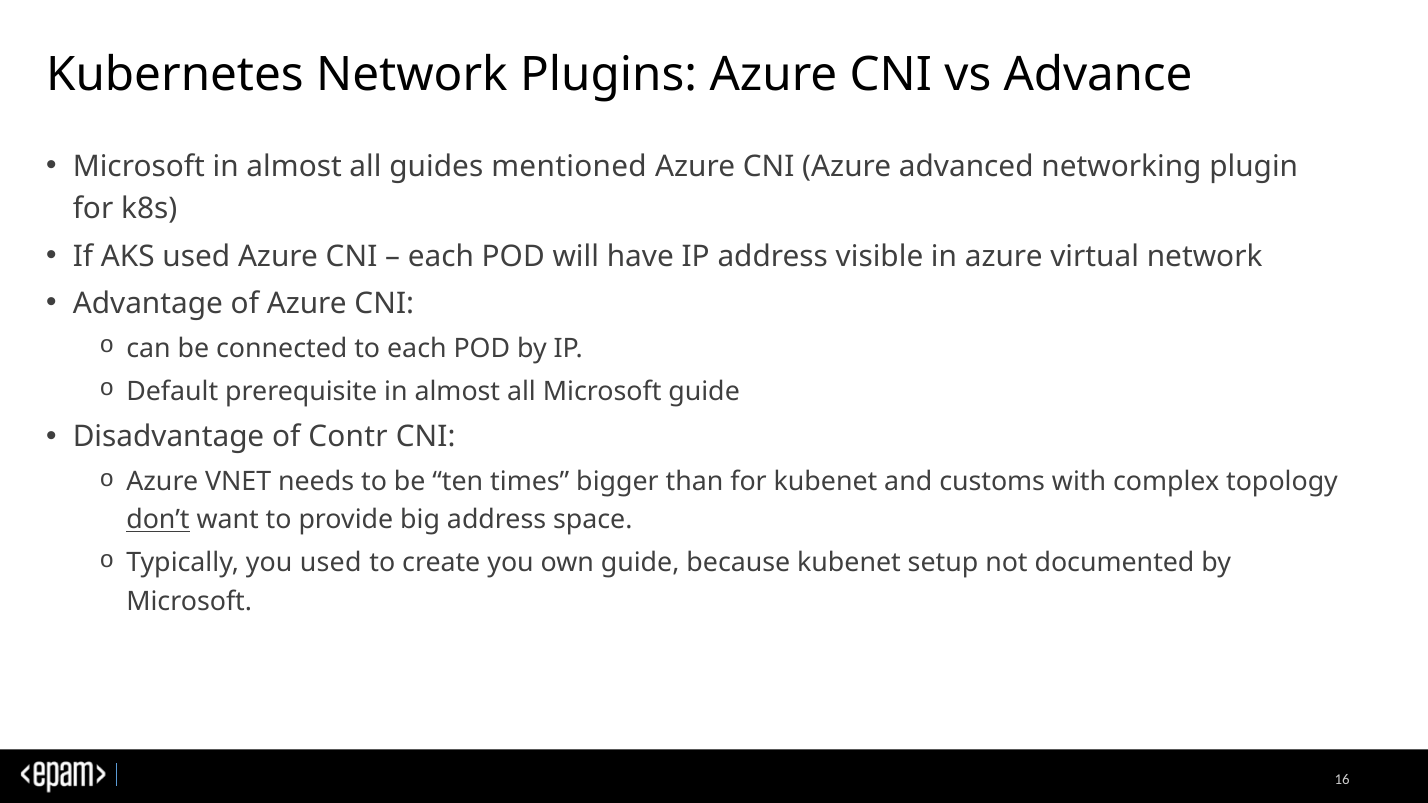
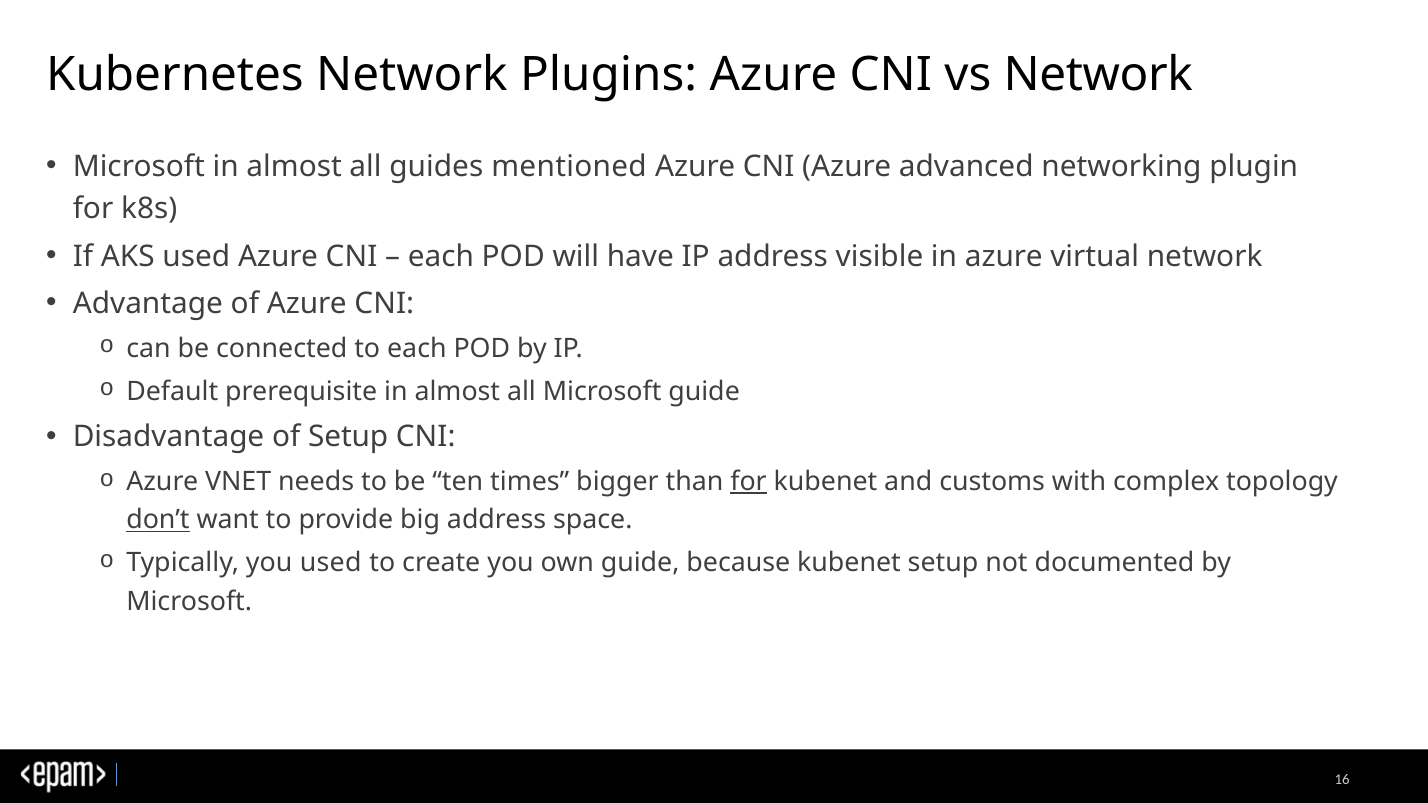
vs Advance: Advance -> Network
of Contr: Contr -> Setup
for at (749, 482) underline: none -> present
